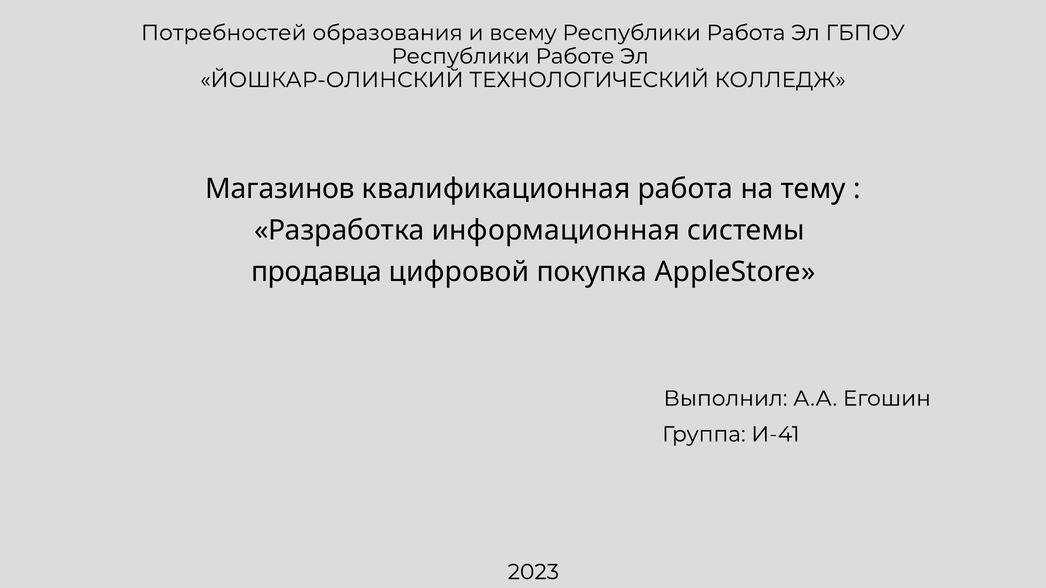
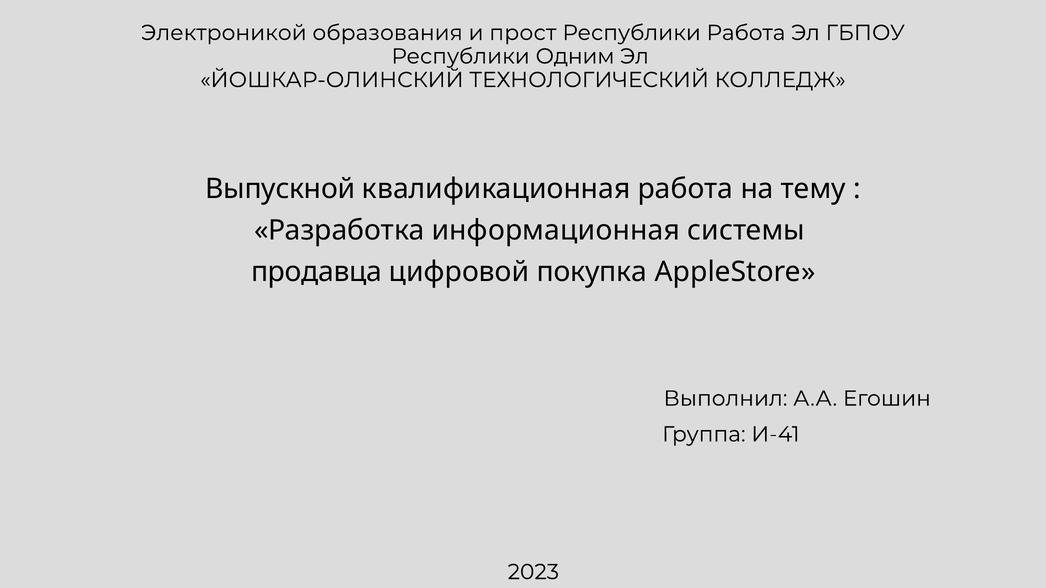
Потребностей: Потребностей -> Электроникой
всему: всему -> прост
Работе: Работе -> Одним
Магазинов: Магазинов -> Выпускной
